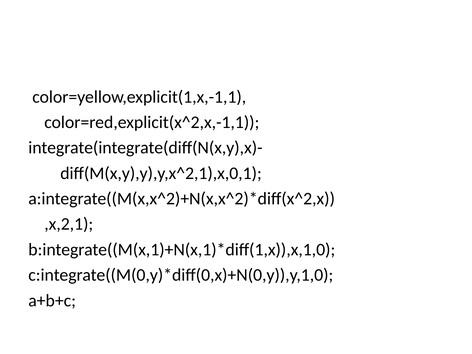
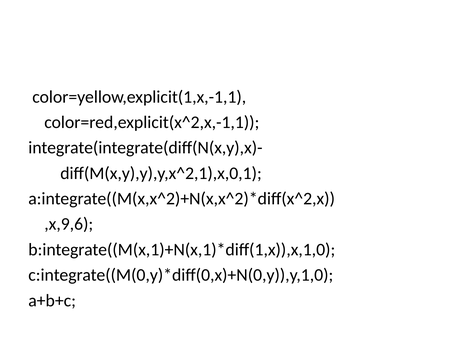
,x,2,1: ,x,2,1 -> ,x,9,6
